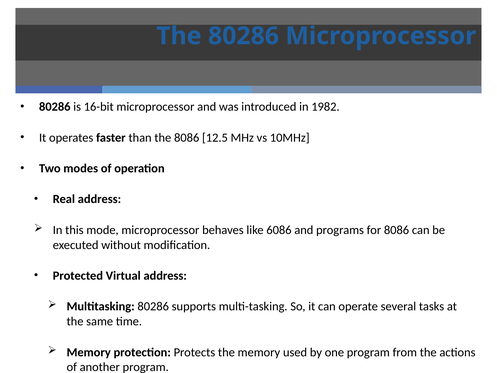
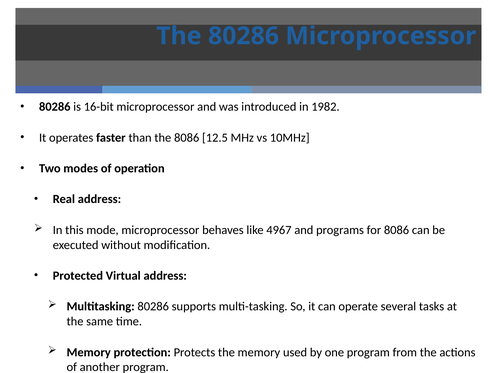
6086: 6086 -> 4967
